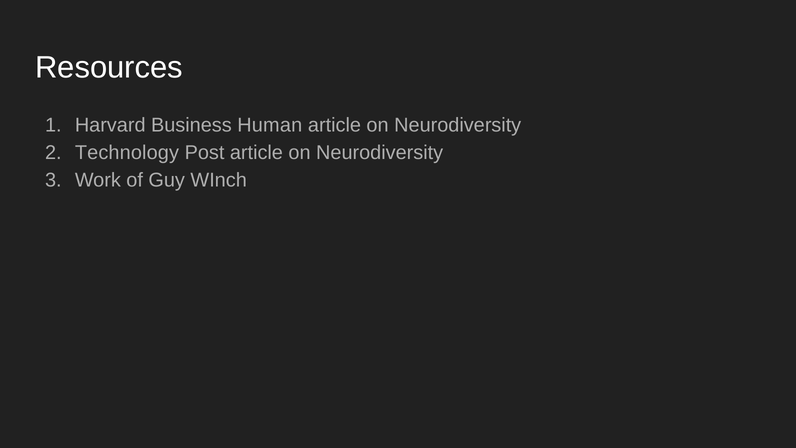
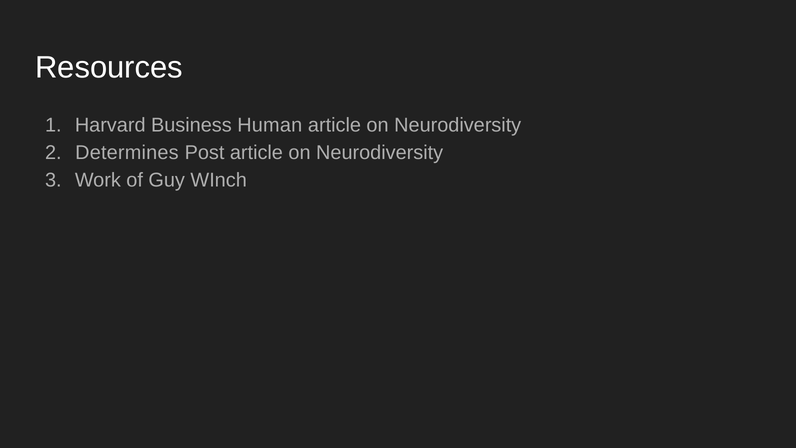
Technology: Technology -> Determines
